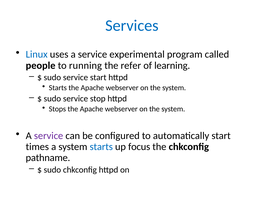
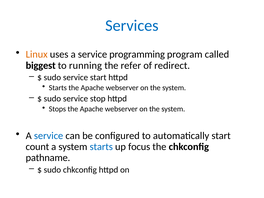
Linux colour: blue -> orange
experimental: experimental -> programming
people: people -> biggest
learning: learning -> redirect
service at (49, 136) colour: purple -> blue
times: times -> count
